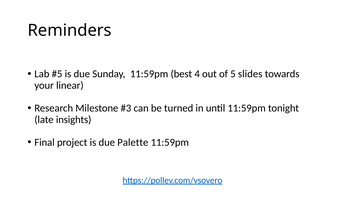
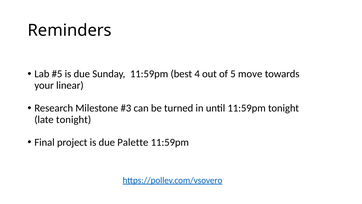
slides: slides -> move
late insights: insights -> tonight
